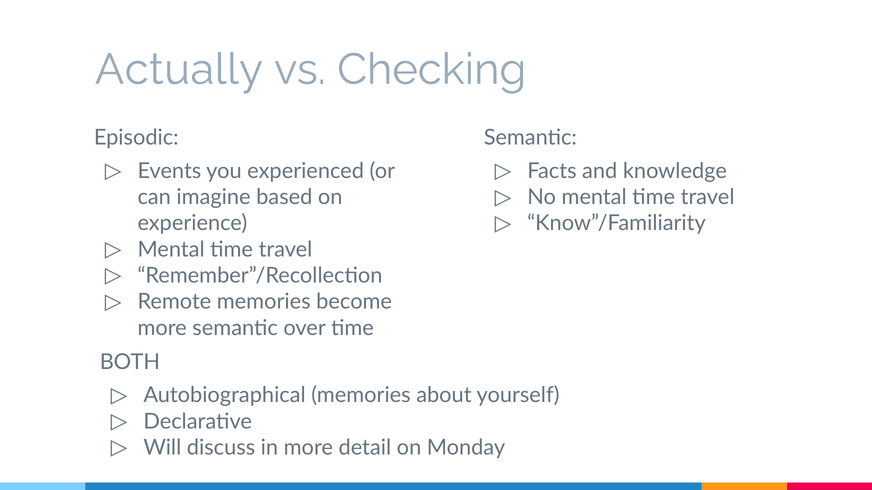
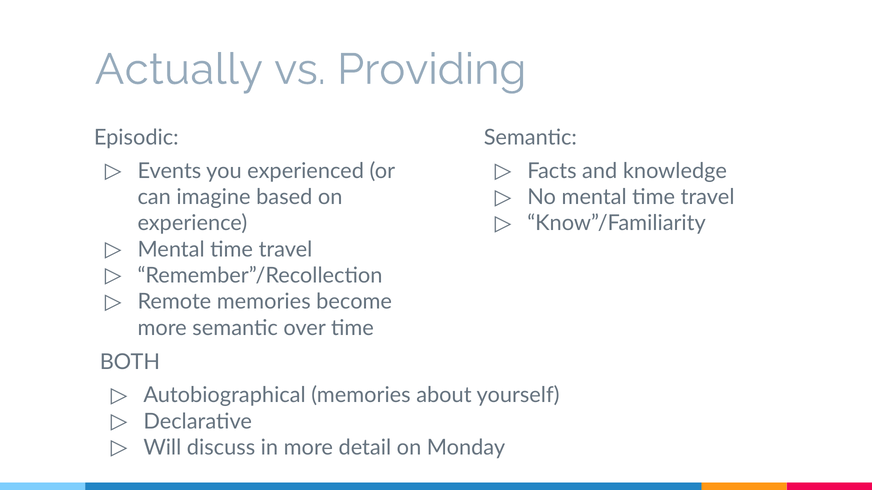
Checking: Checking -> Providing
